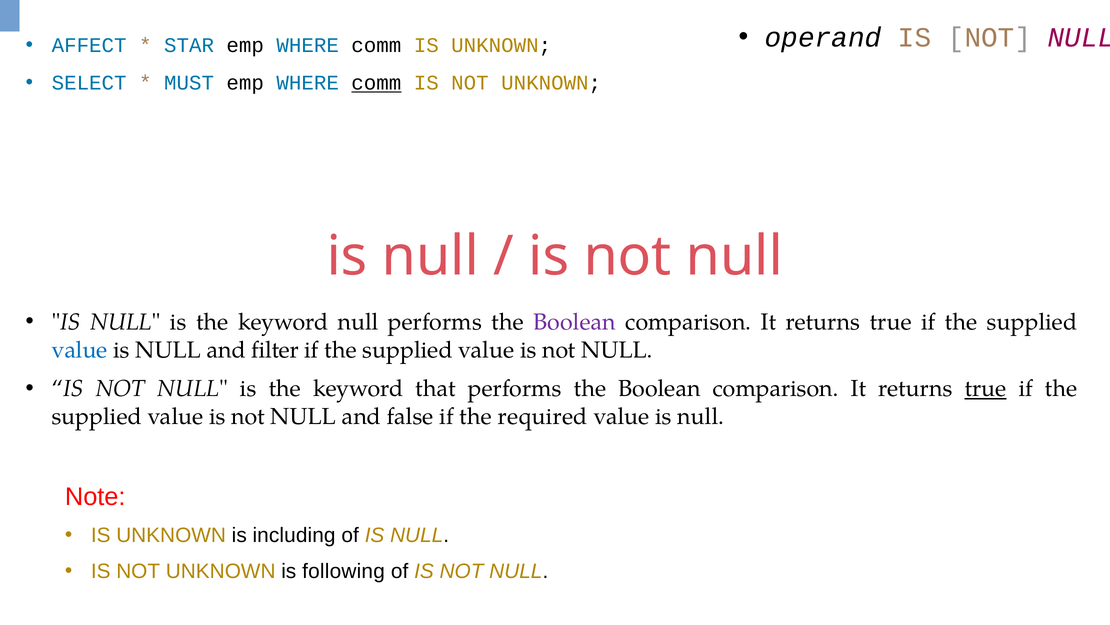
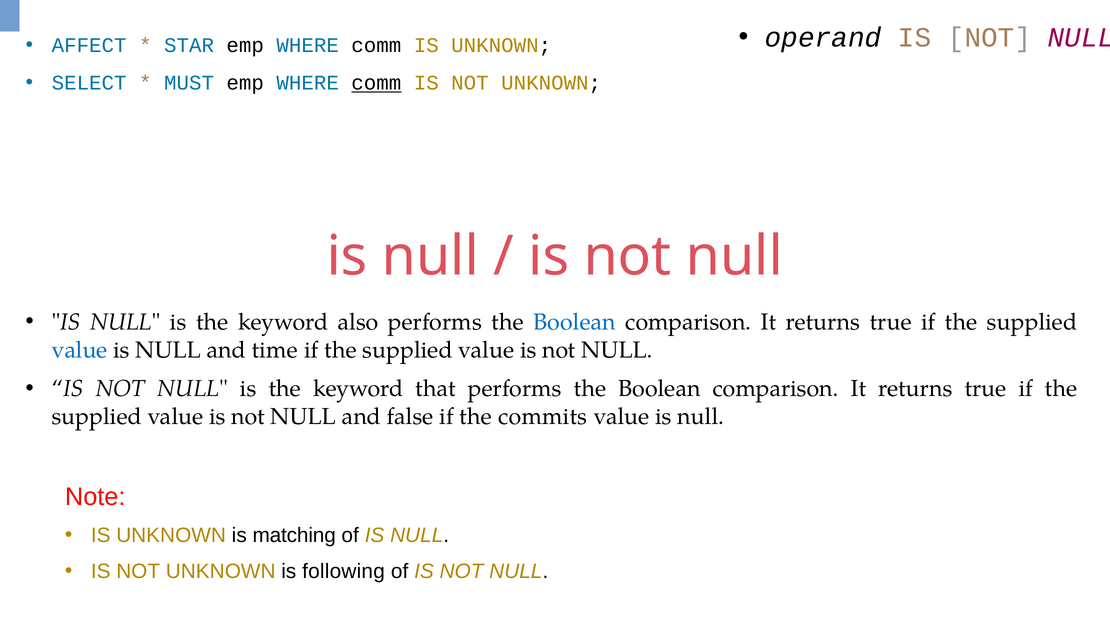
keyword null: null -> also
Boolean at (574, 322) colour: purple -> blue
filter: filter -> time
true at (986, 388) underline: present -> none
required: required -> commits
including: including -> matching
